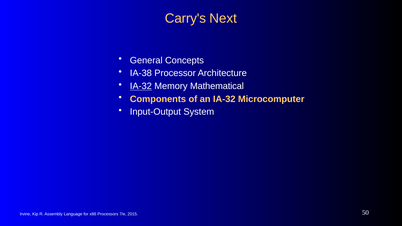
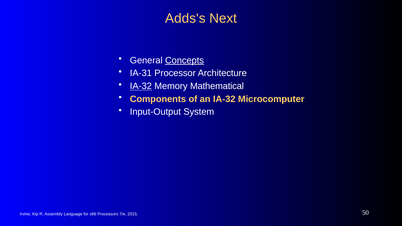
Carry's: Carry's -> Adds's
Concepts underline: none -> present
IA-38: IA-38 -> IA-31
